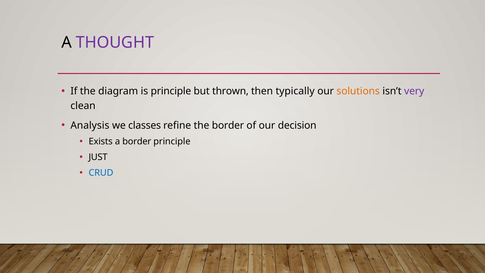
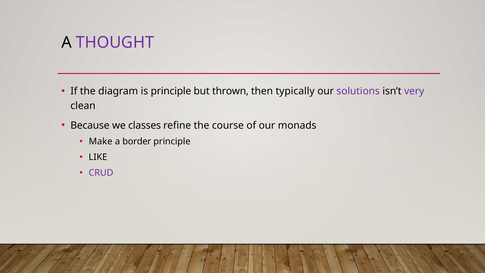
solutions colour: orange -> purple
Analysis: Analysis -> Because
the border: border -> course
decision: decision -> monads
Exists: Exists -> Make
JUST: JUST -> LIKE
CRUD colour: blue -> purple
